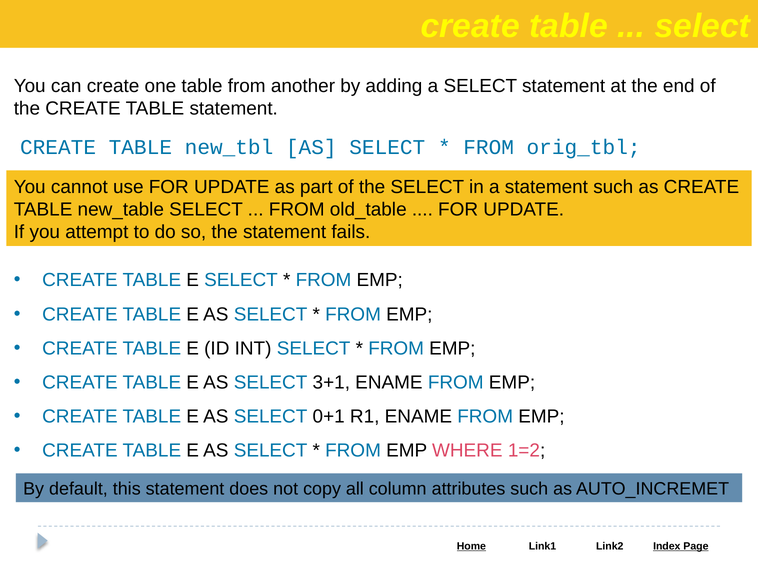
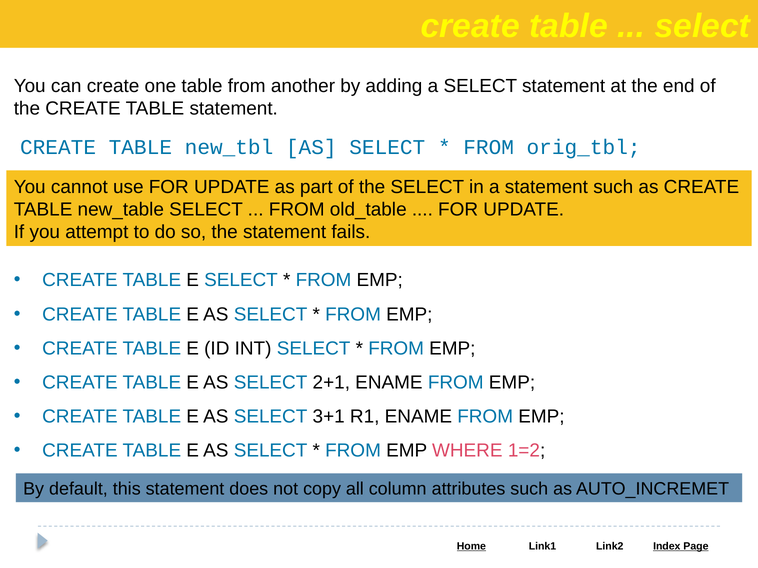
3+1: 3+1 -> 2+1
0+1: 0+1 -> 3+1
